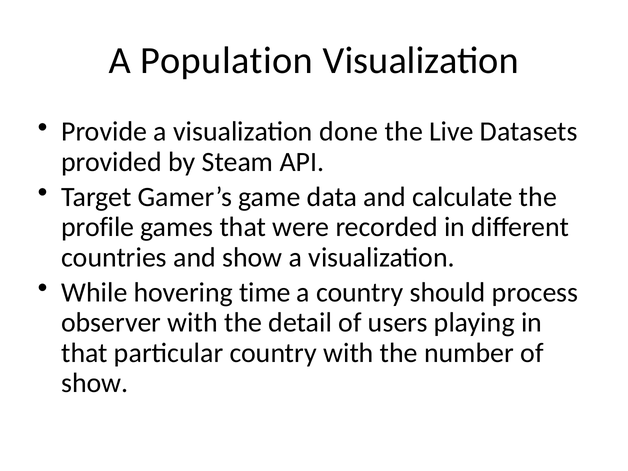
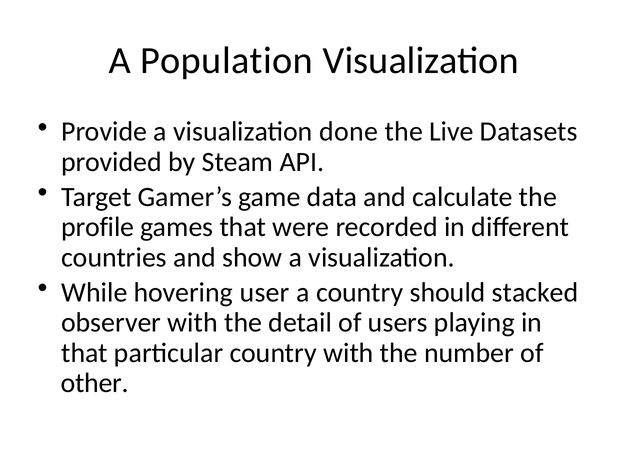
time: time -> user
process: process -> stacked
show at (95, 383): show -> other
